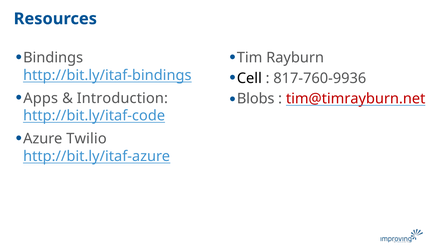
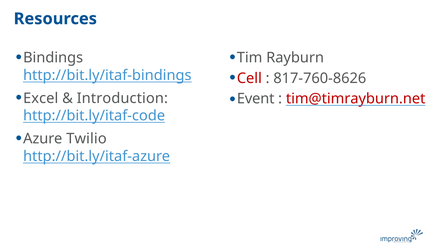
Cell colour: black -> red
817-760-9936: 817-760-9936 -> 817-760-8626
Apps: Apps -> Excel
Blobs: Blobs -> Event
